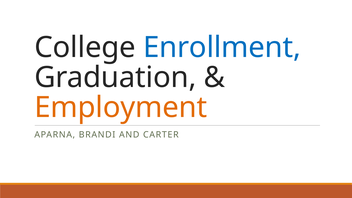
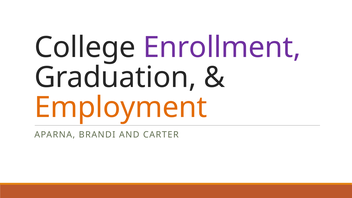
Enrollment colour: blue -> purple
